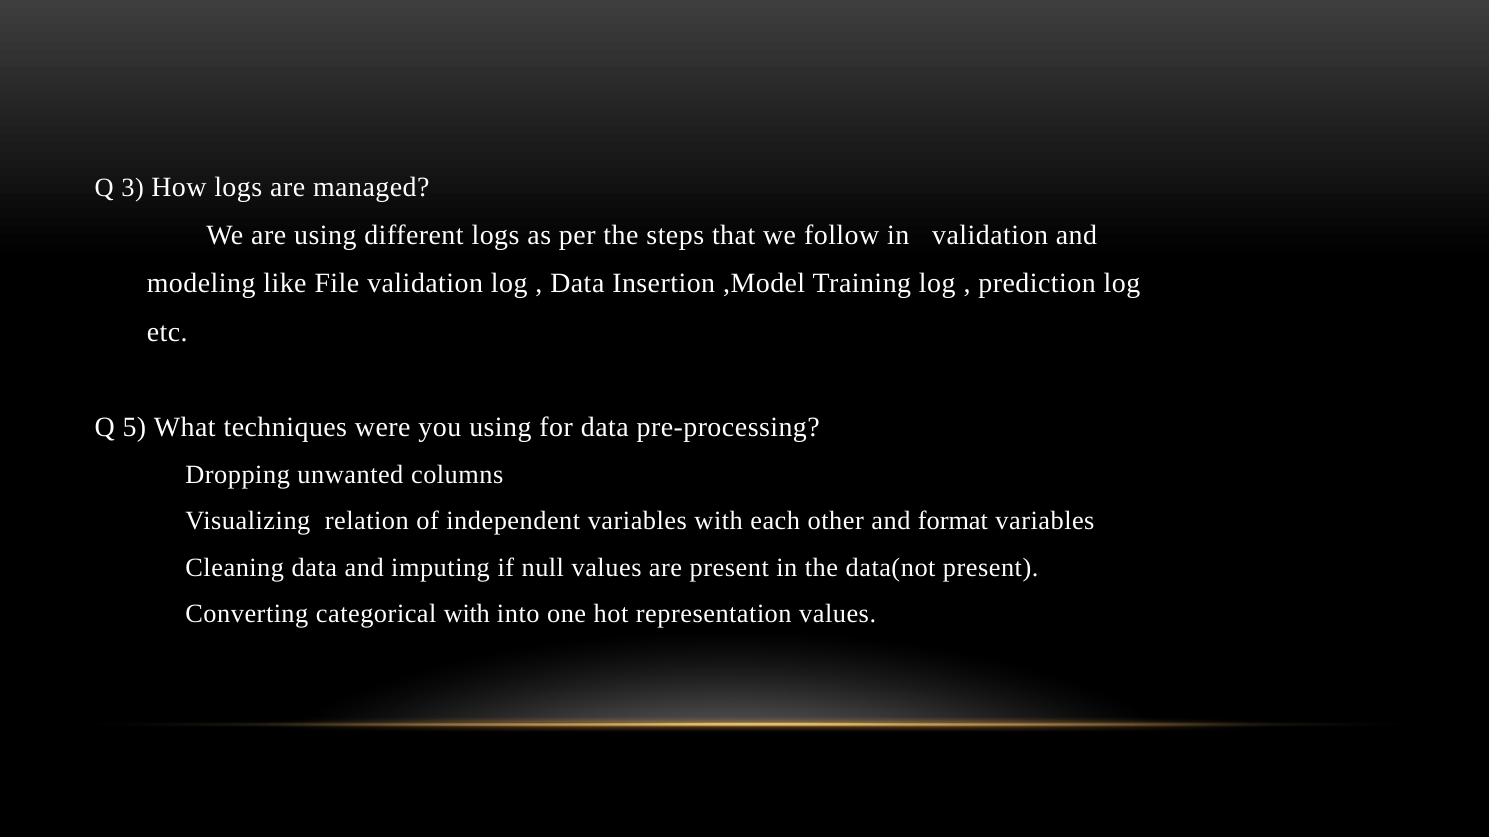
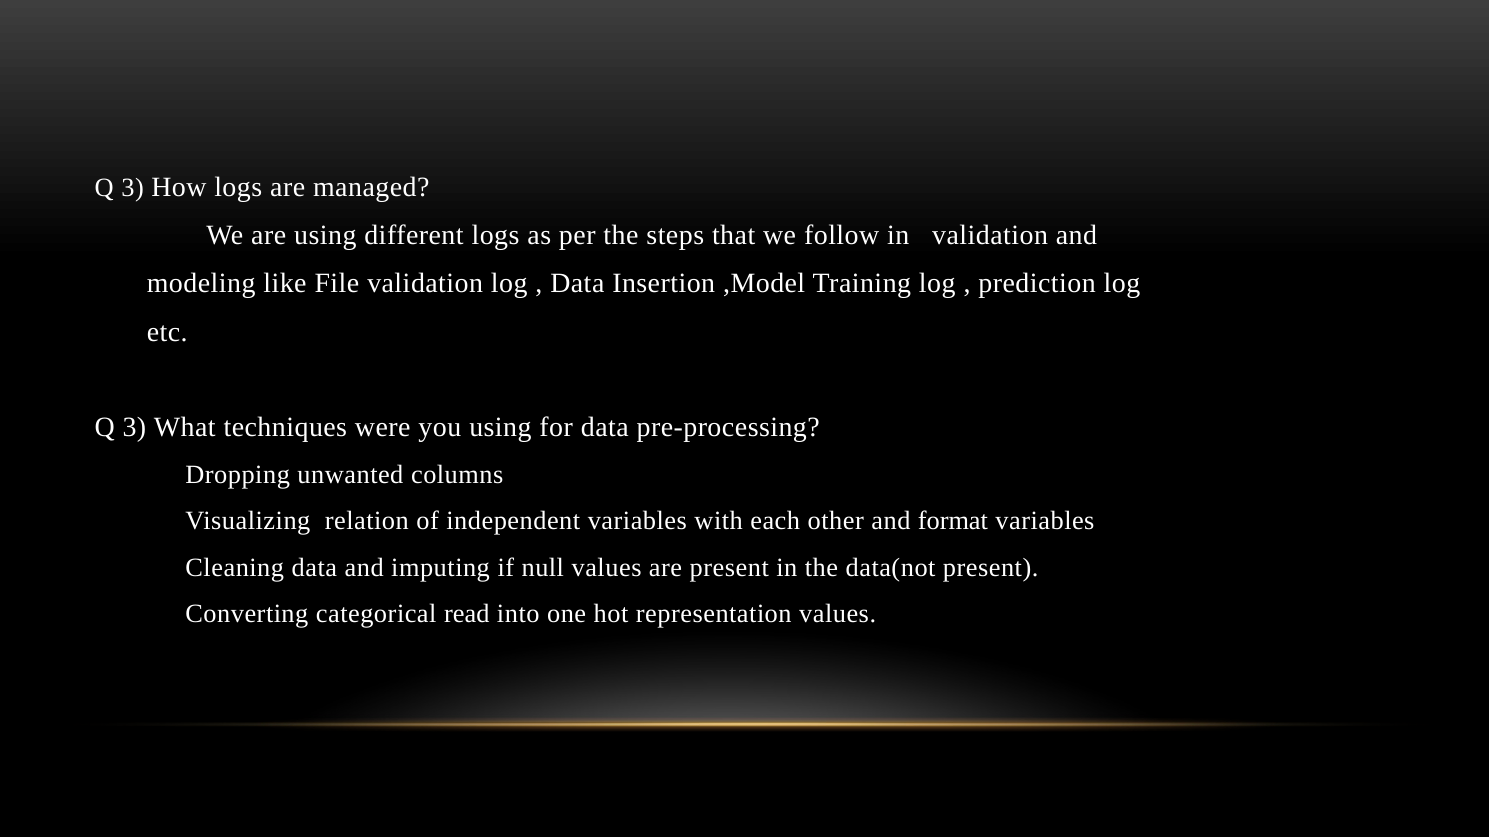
5 at (134, 427): 5 -> 3
categorical with: with -> read
